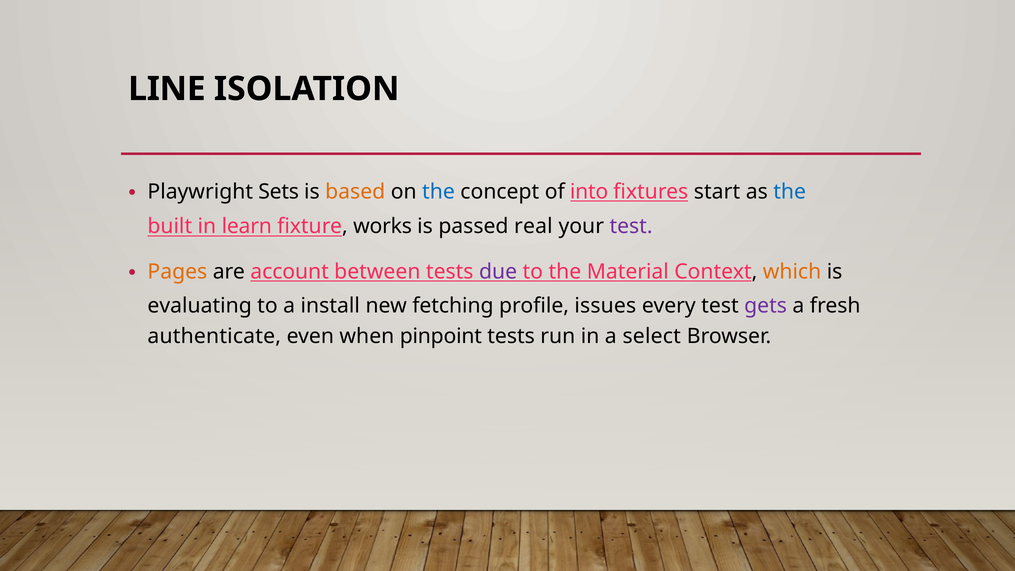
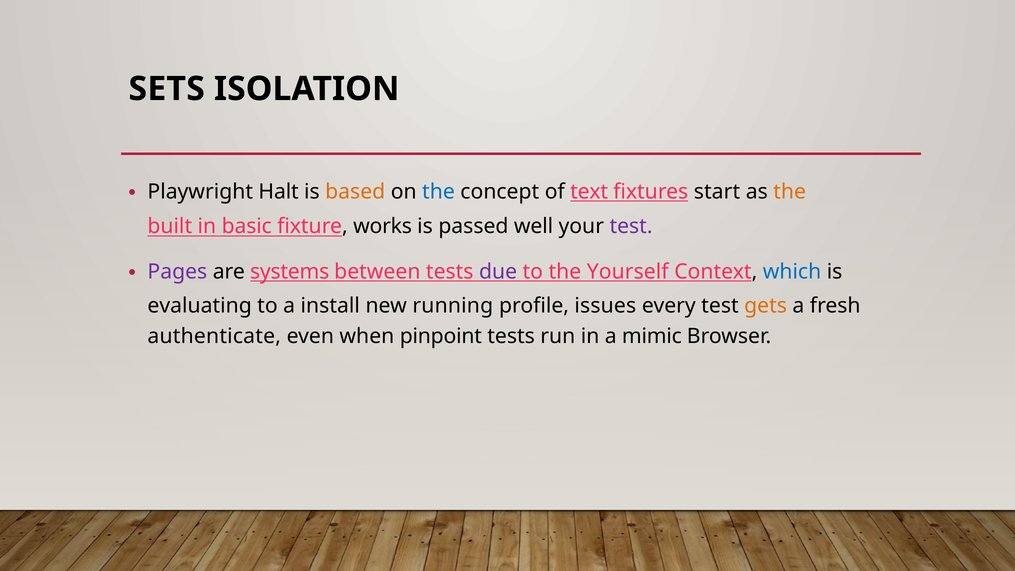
LINE: LINE -> SETS
Sets: Sets -> Halt
into: into -> text
the at (790, 192) colour: blue -> orange
learn: learn -> basic
real: real -> well
Pages colour: orange -> purple
account: account -> systems
Material: Material -> Yourself
which colour: orange -> blue
fetching: fetching -> running
gets colour: purple -> orange
select: select -> mimic
